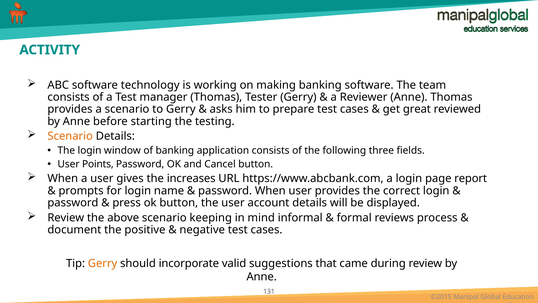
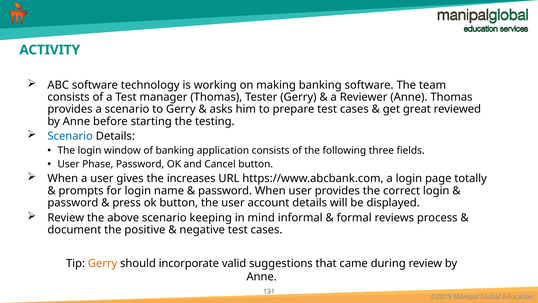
Scenario at (70, 136) colour: orange -> blue
Points: Points -> Phase
report: report -> totally
